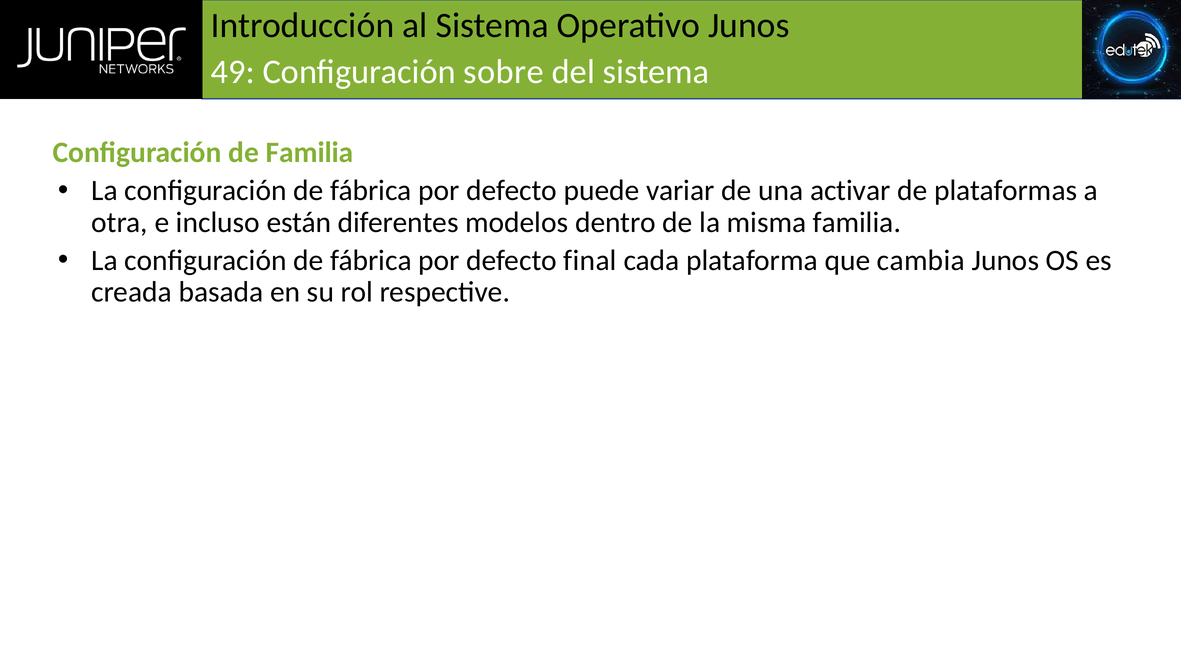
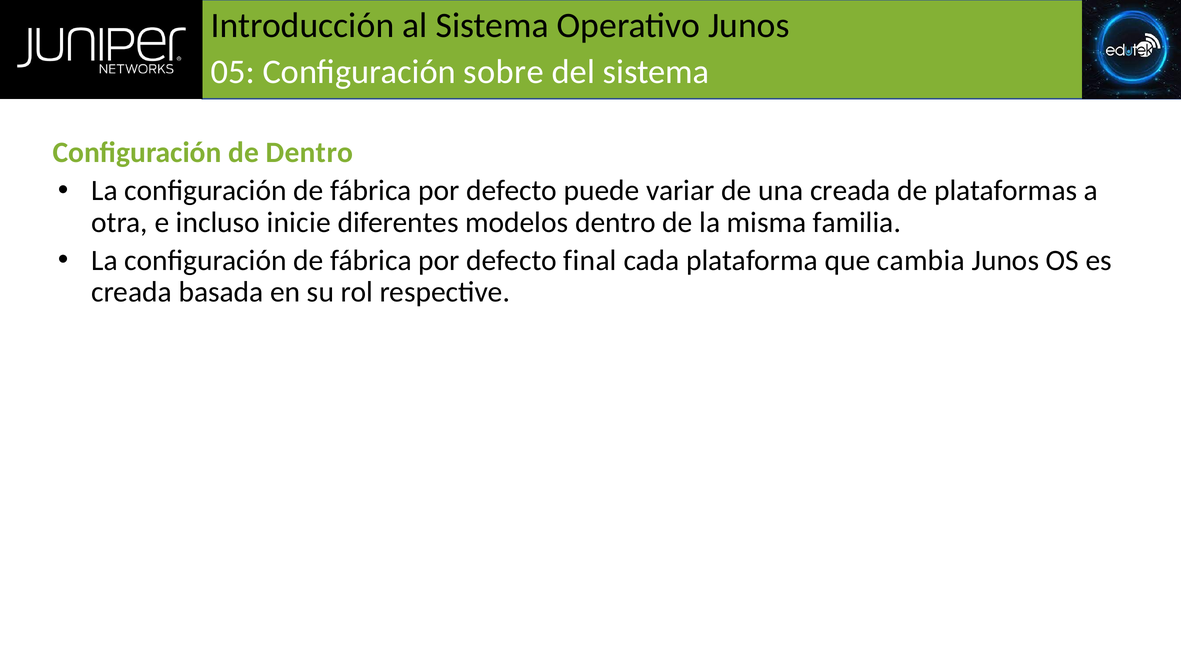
49: 49 -> 05
de Familia: Familia -> Dentro
una activar: activar -> creada
están: están -> inicie
